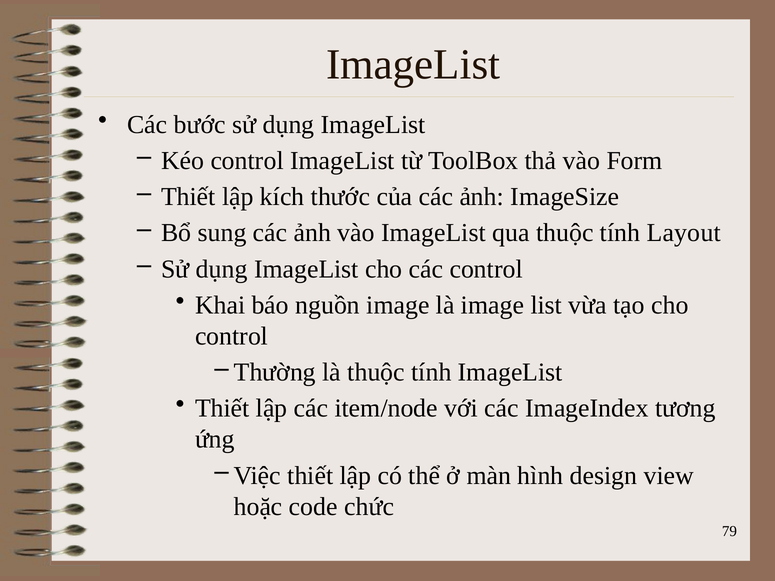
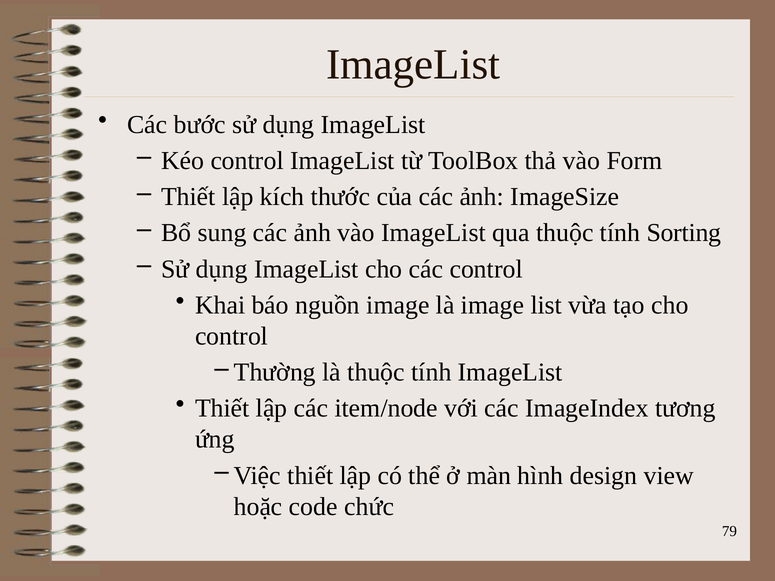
Layout: Layout -> Sorting
